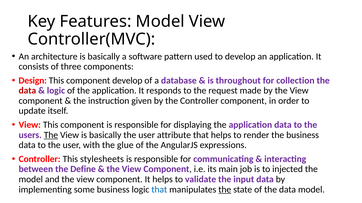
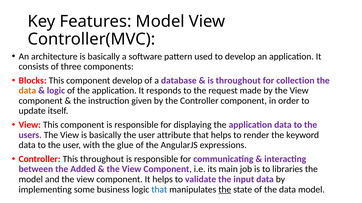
Design: Design -> Blocks
data at (27, 91) colour: red -> orange
The at (51, 135) underline: present -> none
the business: business -> keyword
This stylesheets: stylesheets -> throughout
Define: Define -> Added
injected: injected -> libraries
